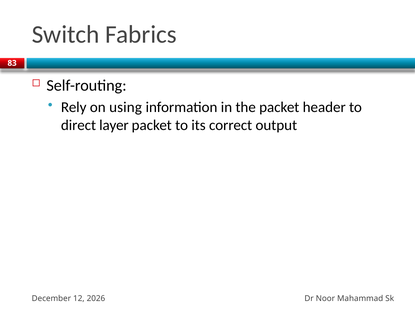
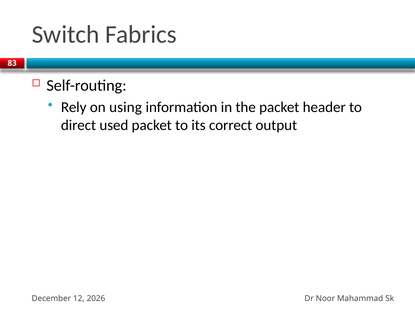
layer: layer -> used
